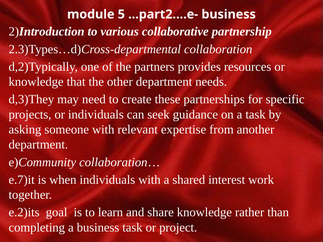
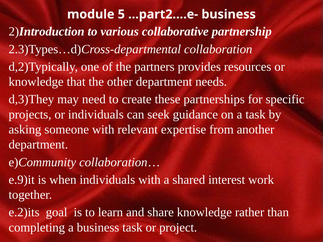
e.7)it: e.7)it -> e.9)it
